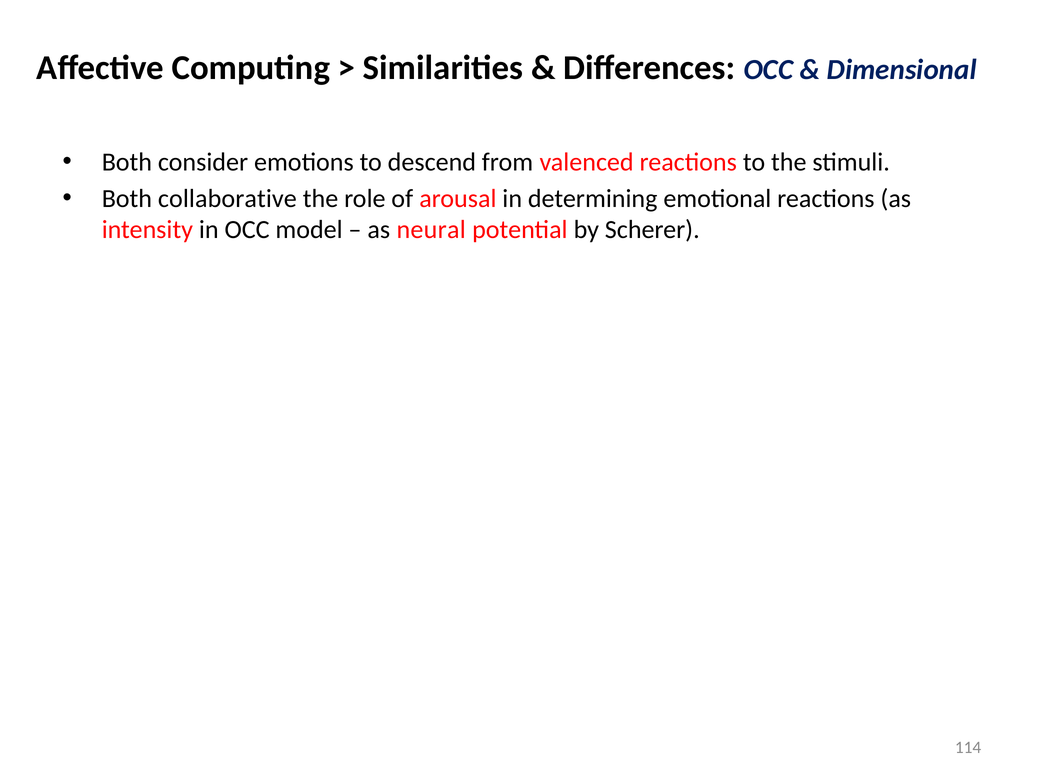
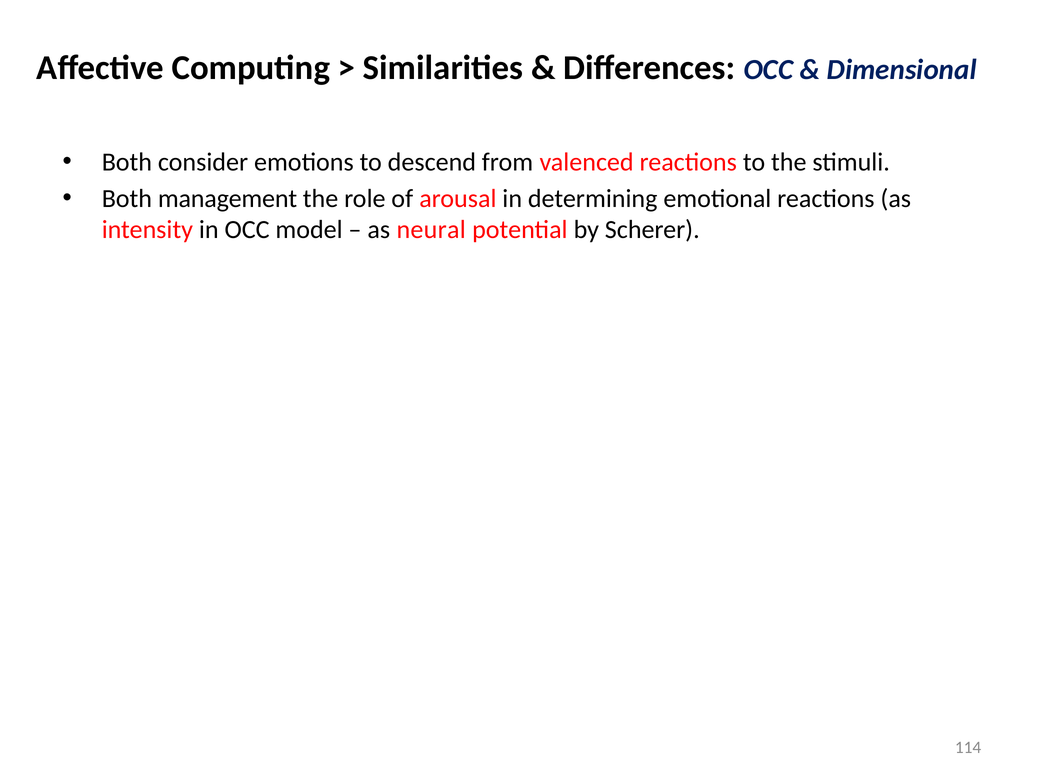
collaborative: collaborative -> management
